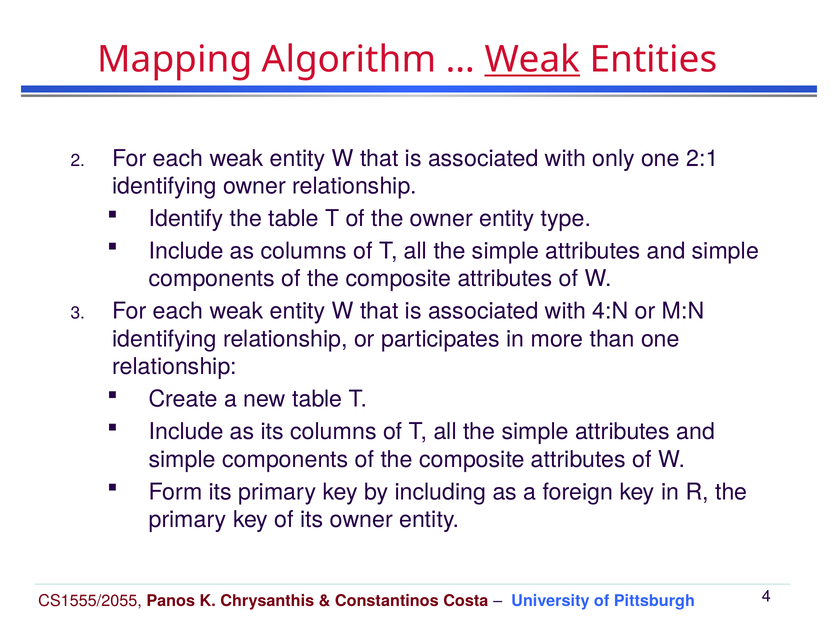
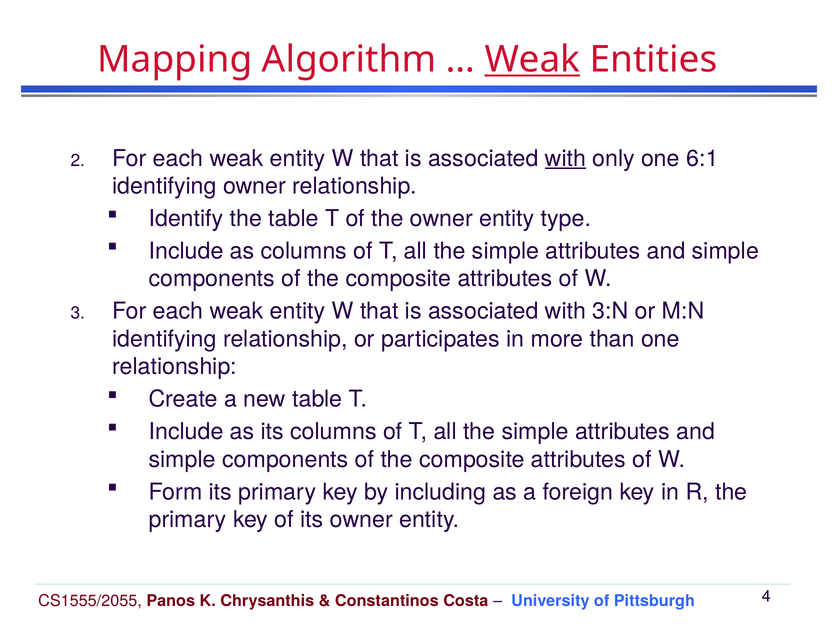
with at (565, 158) underline: none -> present
2:1: 2:1 -> 6:1
4:N: 4:N -> 3:N
